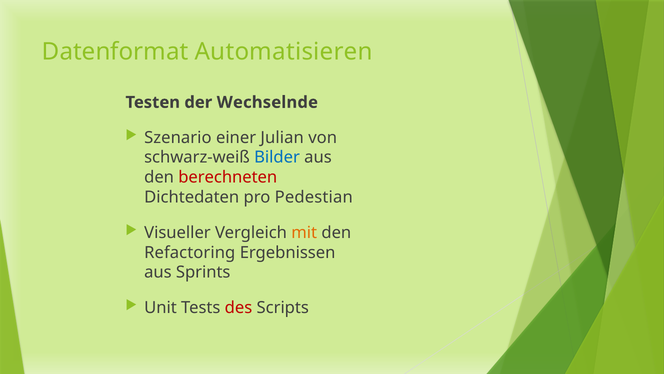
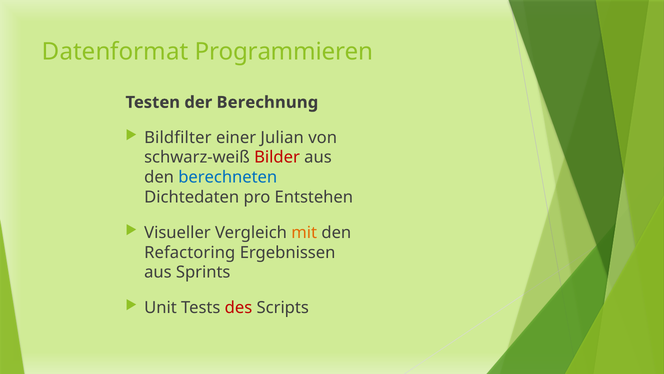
Automatisieren: Automatisieren -> Programmieren
Wechselnde: Wechselnde -> Berechnung
Szenario: Szenario -> Bildfilter
Bilder colour: blue -> red
berechneten colour: red -> blue
Pedestian: Pedestian -> Entstehen
